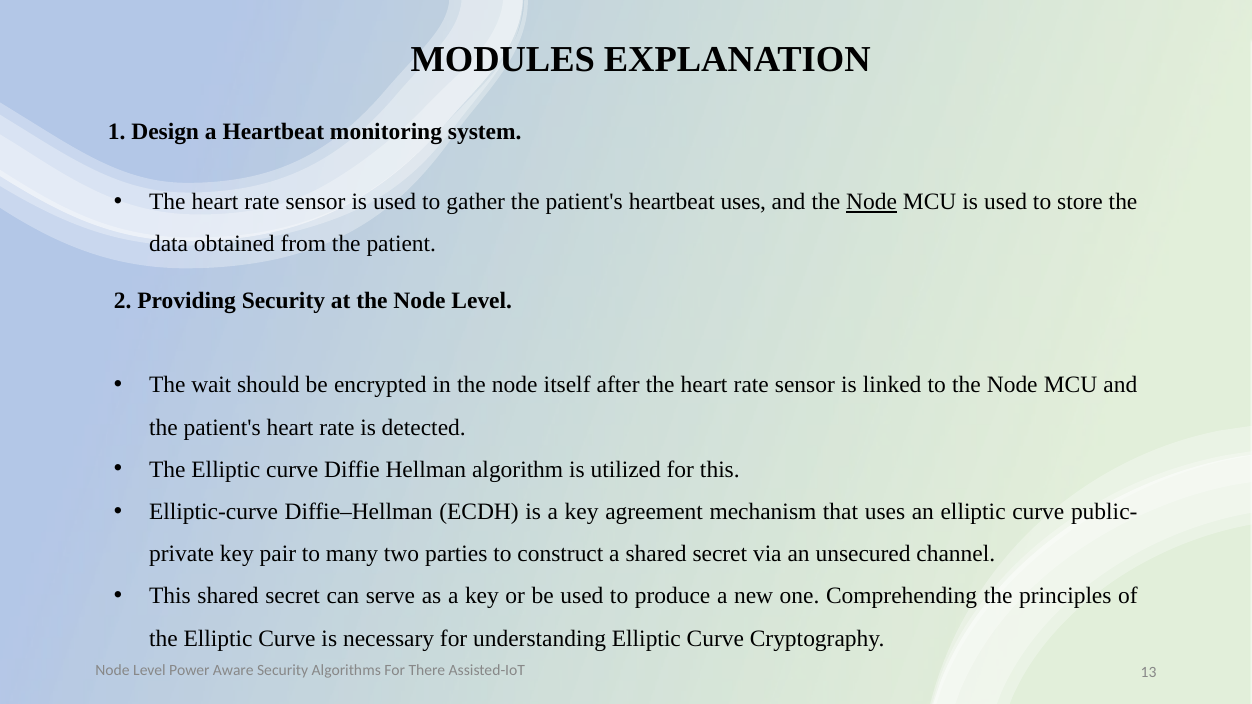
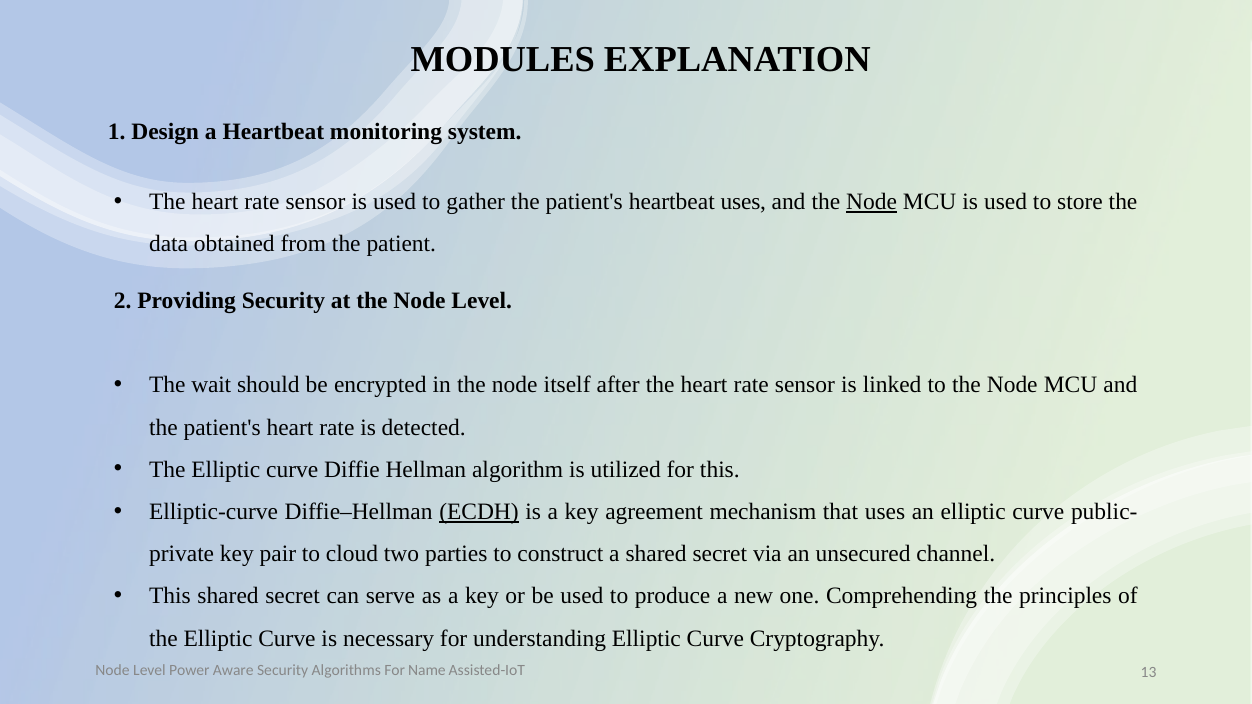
ECDH underline: none -> present
many: many -> cloud
There: There -> Name
